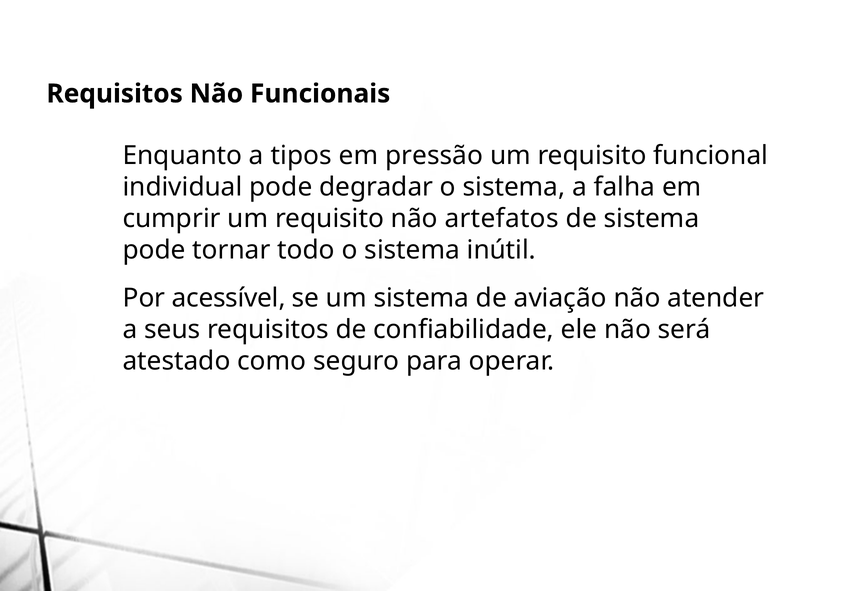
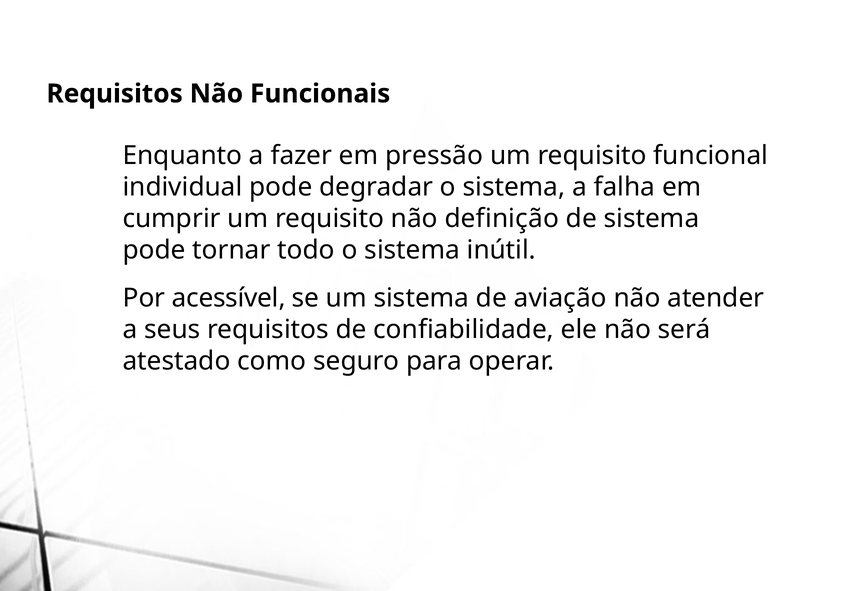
tipos: tipos -> fazer
artefatos: artefatos -> definição
